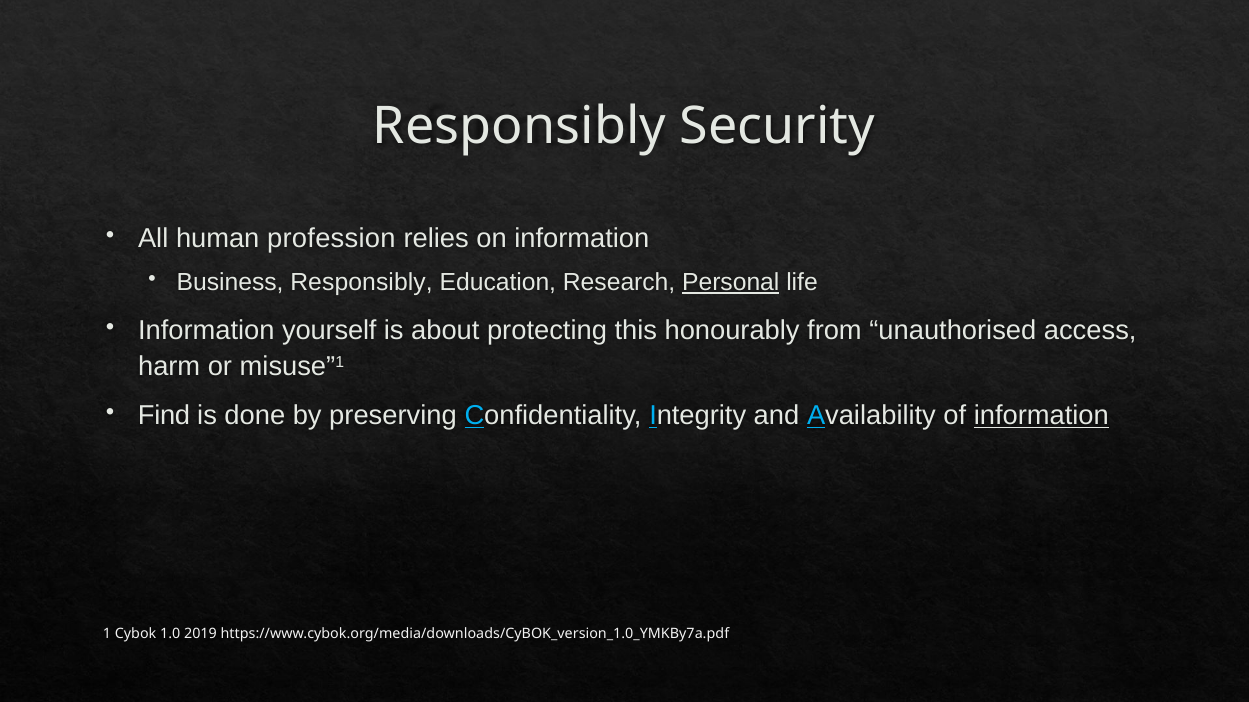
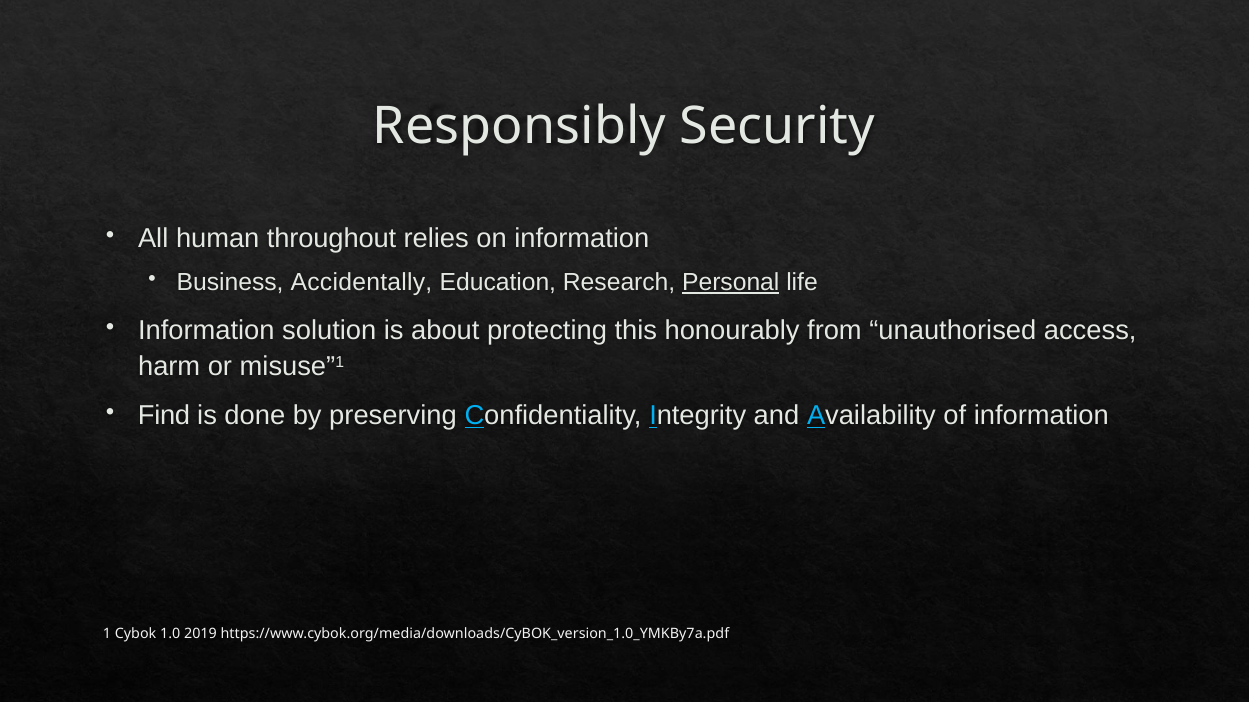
profession: profession -> throughout
Business Responsibly: Responsibly -> Accidentally
yourself: yourself -> solution
information at (1041, 416) underline: present -> none
